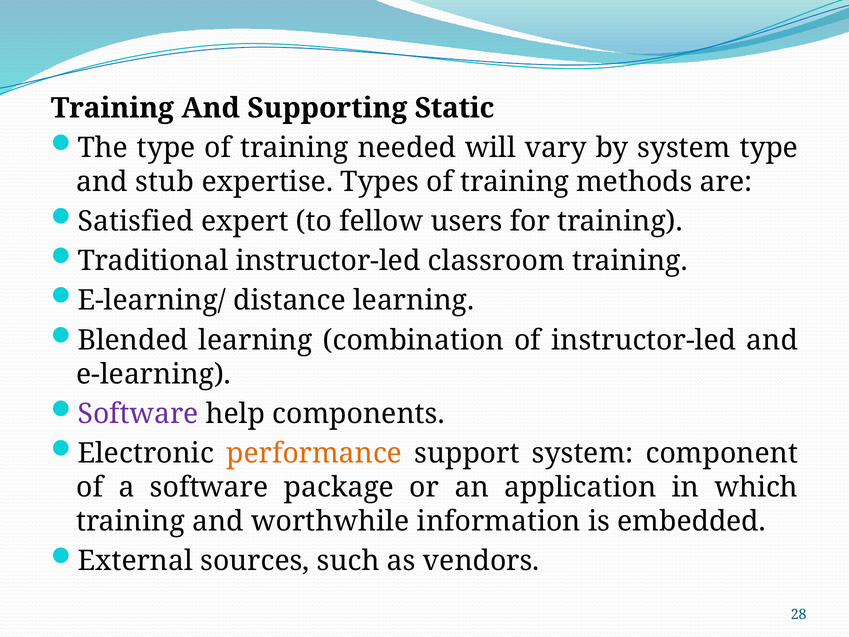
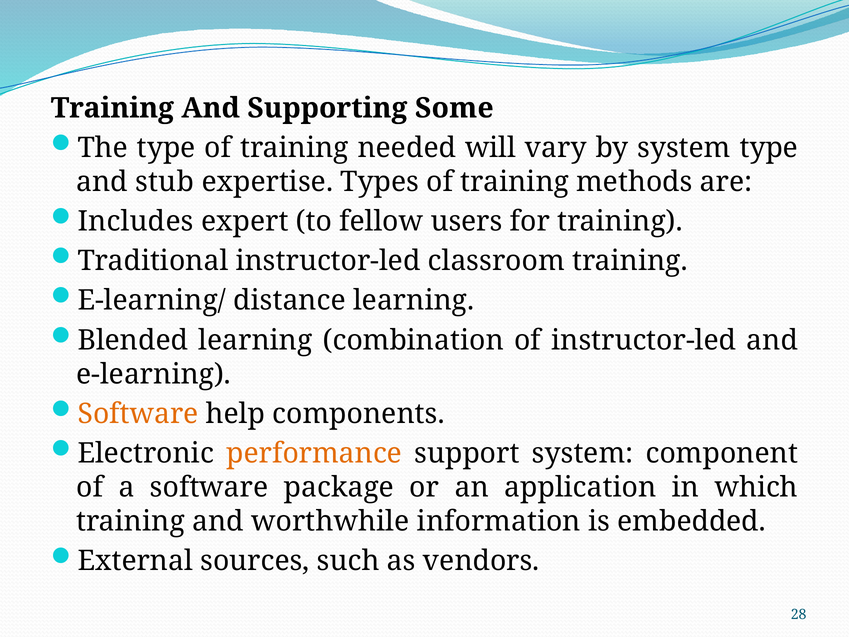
Static: Static -> Some
Satisfied: Satisfied -> Includes
Software at (138, 414) colour: purple -> orange
